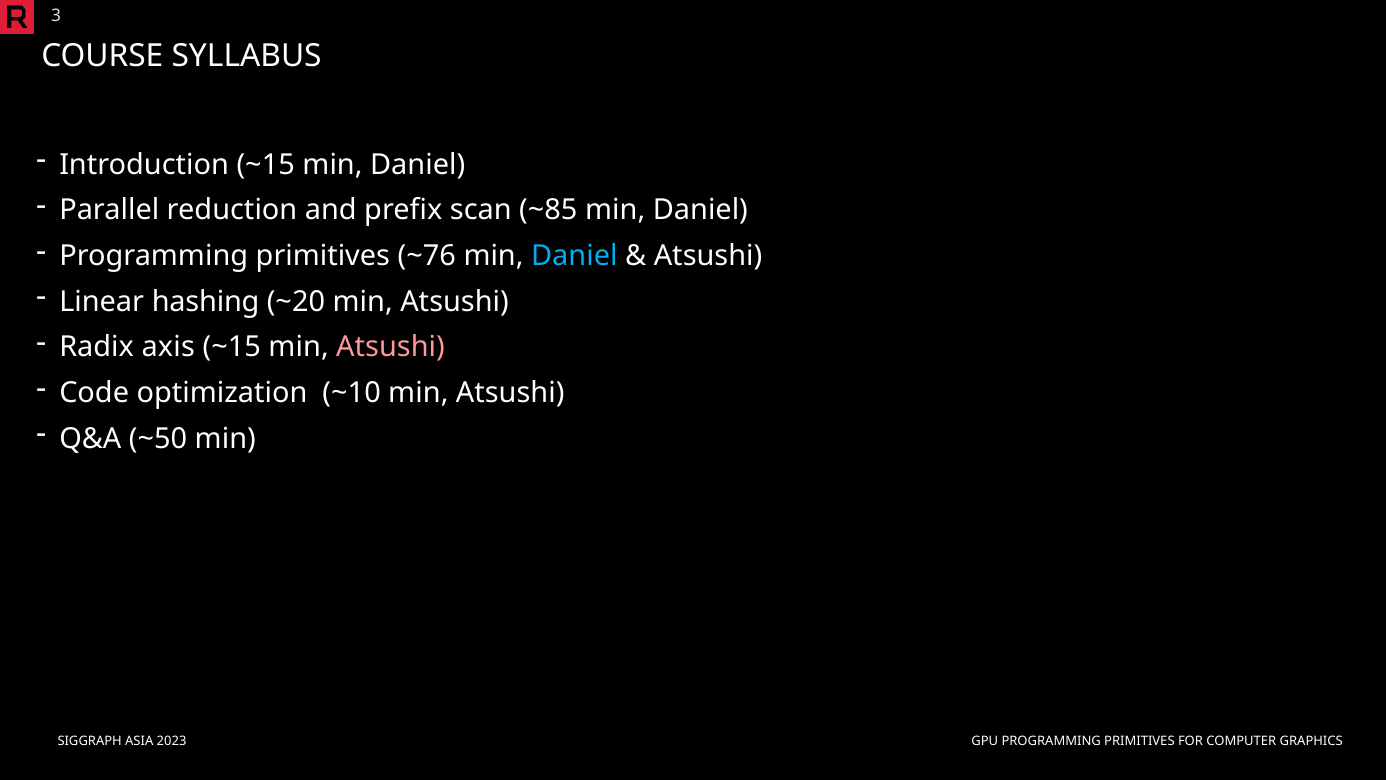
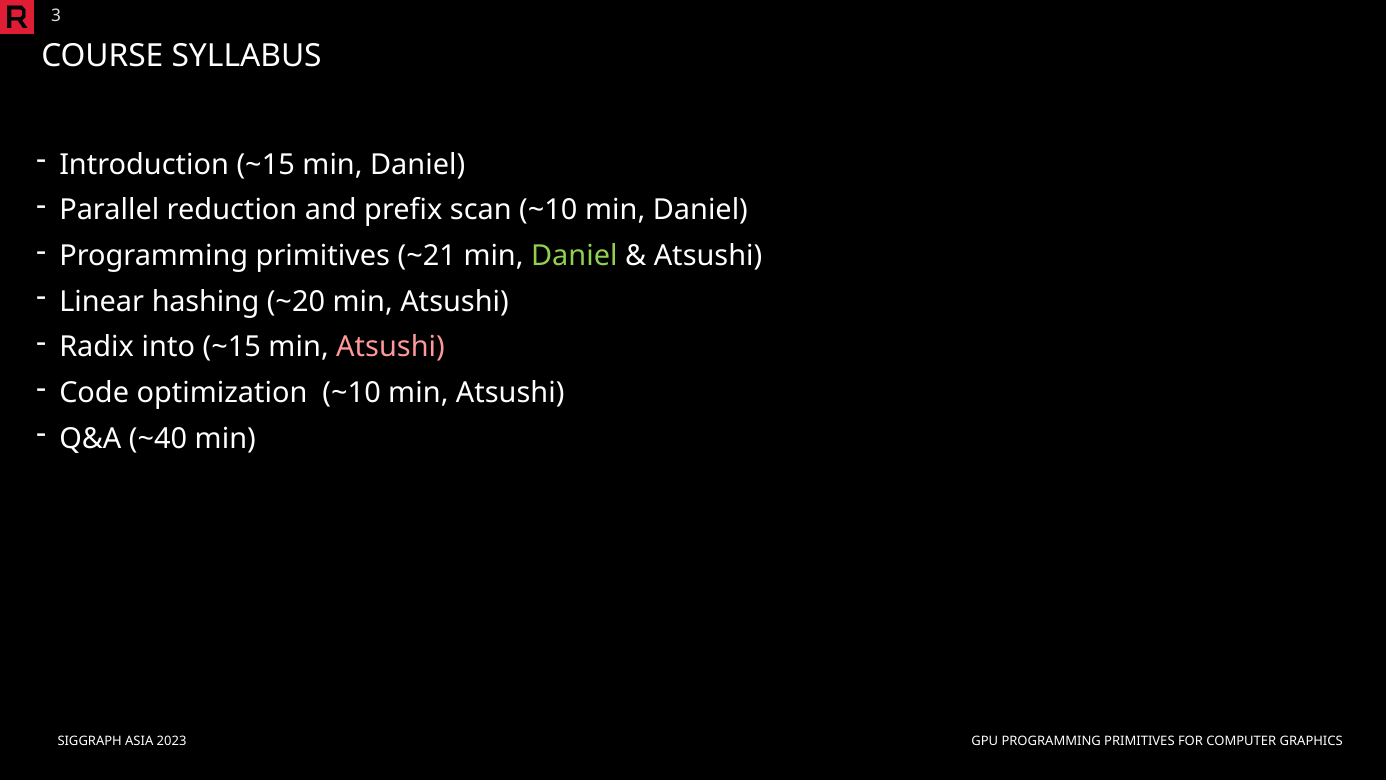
scan ~85: ~85 -> ~10
~76: ~76 -> ~21
Daniel at (574, 256) colour: light blue -> light green
axis: axis -> into
~50: ~50 -> ~40
